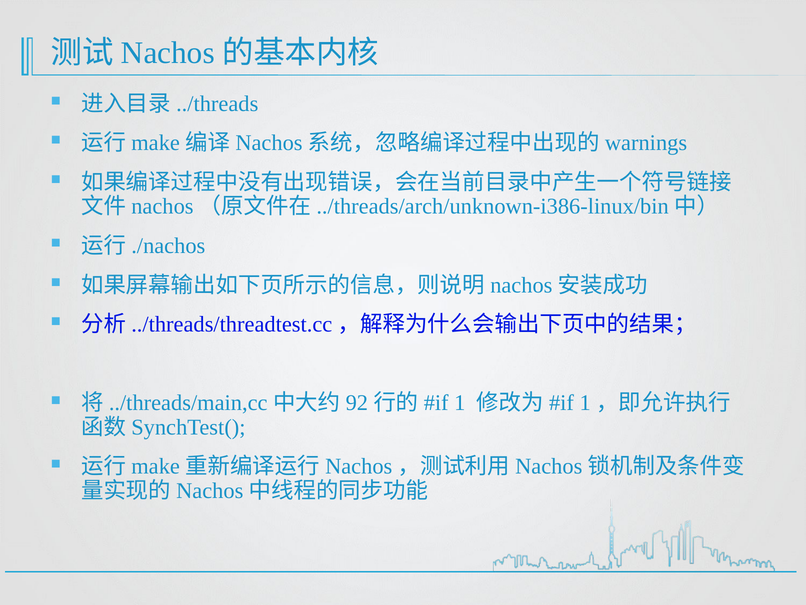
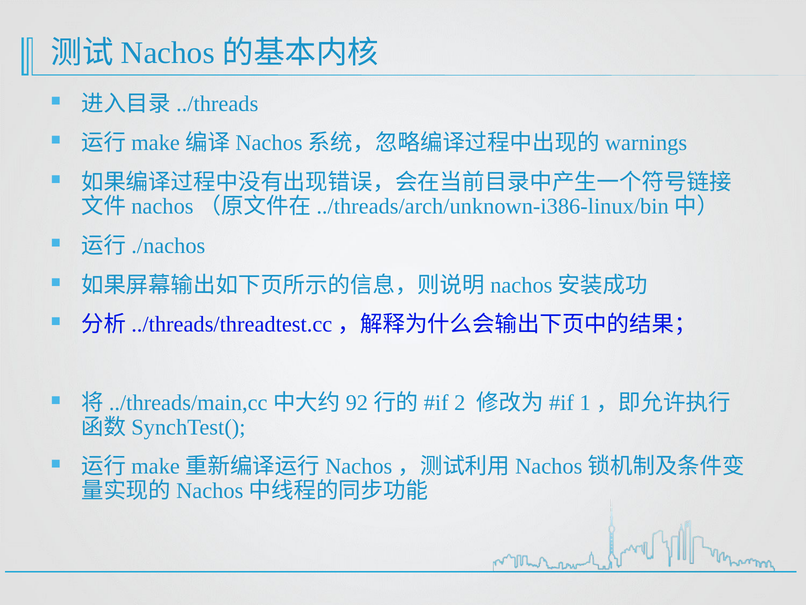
1: 1 -> 2
